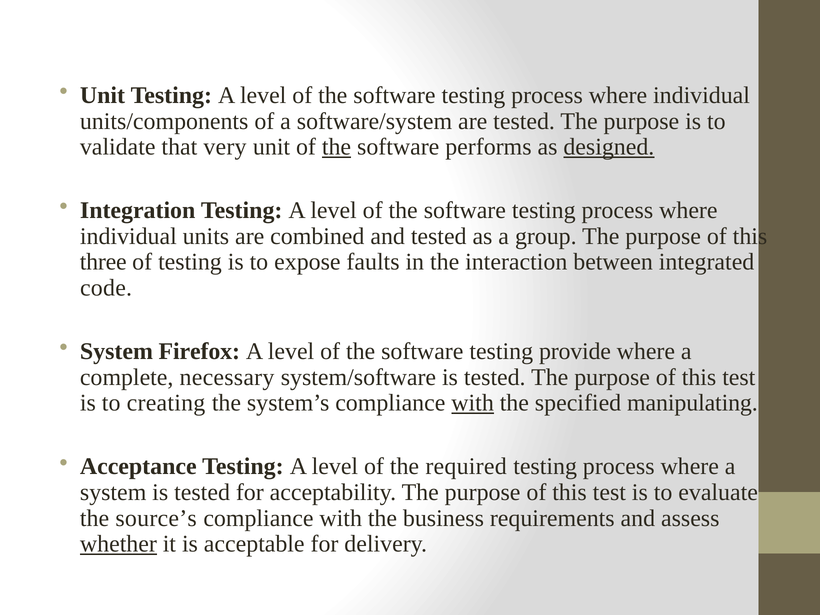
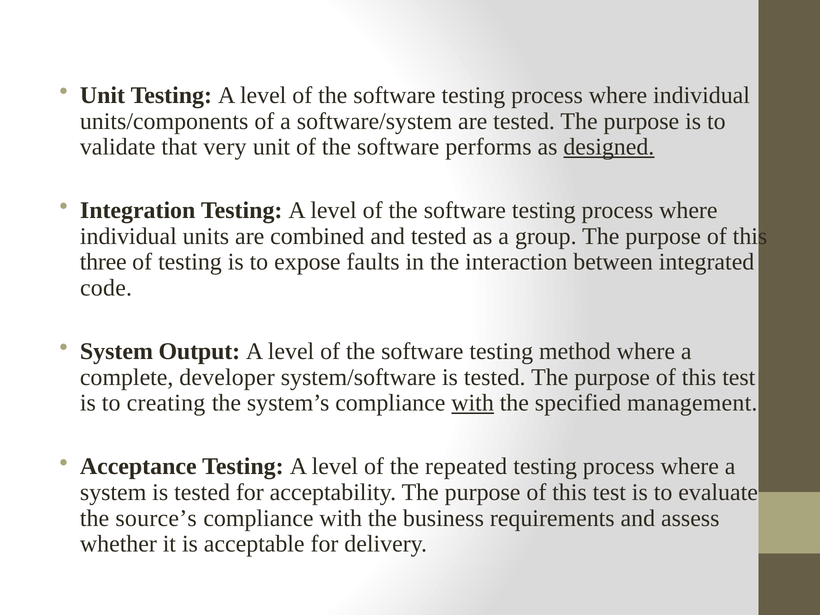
the at (336, 147) underline: present -> none
Firefox: Firefox -> Output
provide: provide -> method
necessary: necessary -> developer
manipulating: manipulating -> management
required: required -> repeated
whether underline: present -> none
